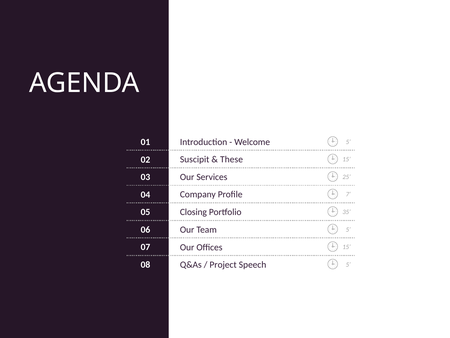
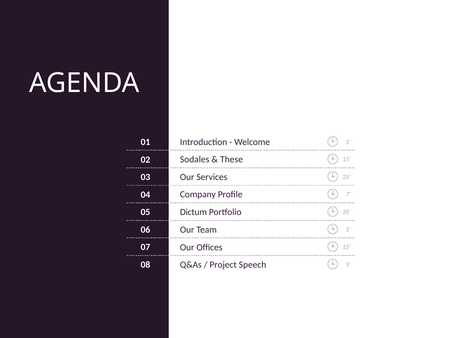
Suscipit: Suscipit -> Sodales
Closing: Closing -> Dictum
